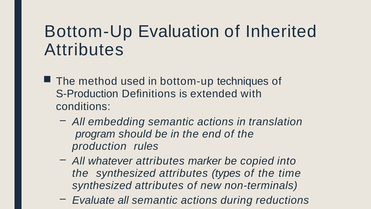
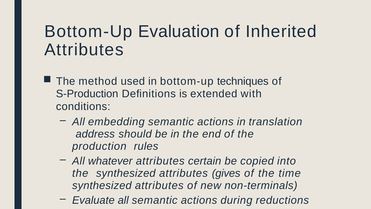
program: program -> address
marker: marker -> certain
types: types -> gives
